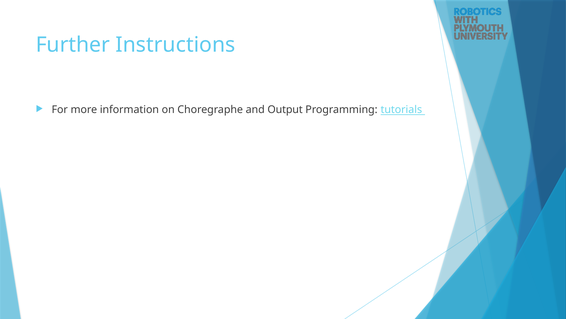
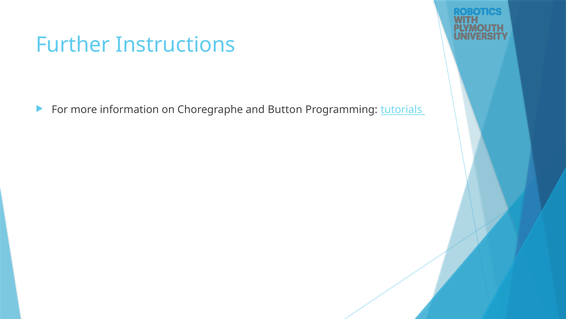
Output: Output -> Button
